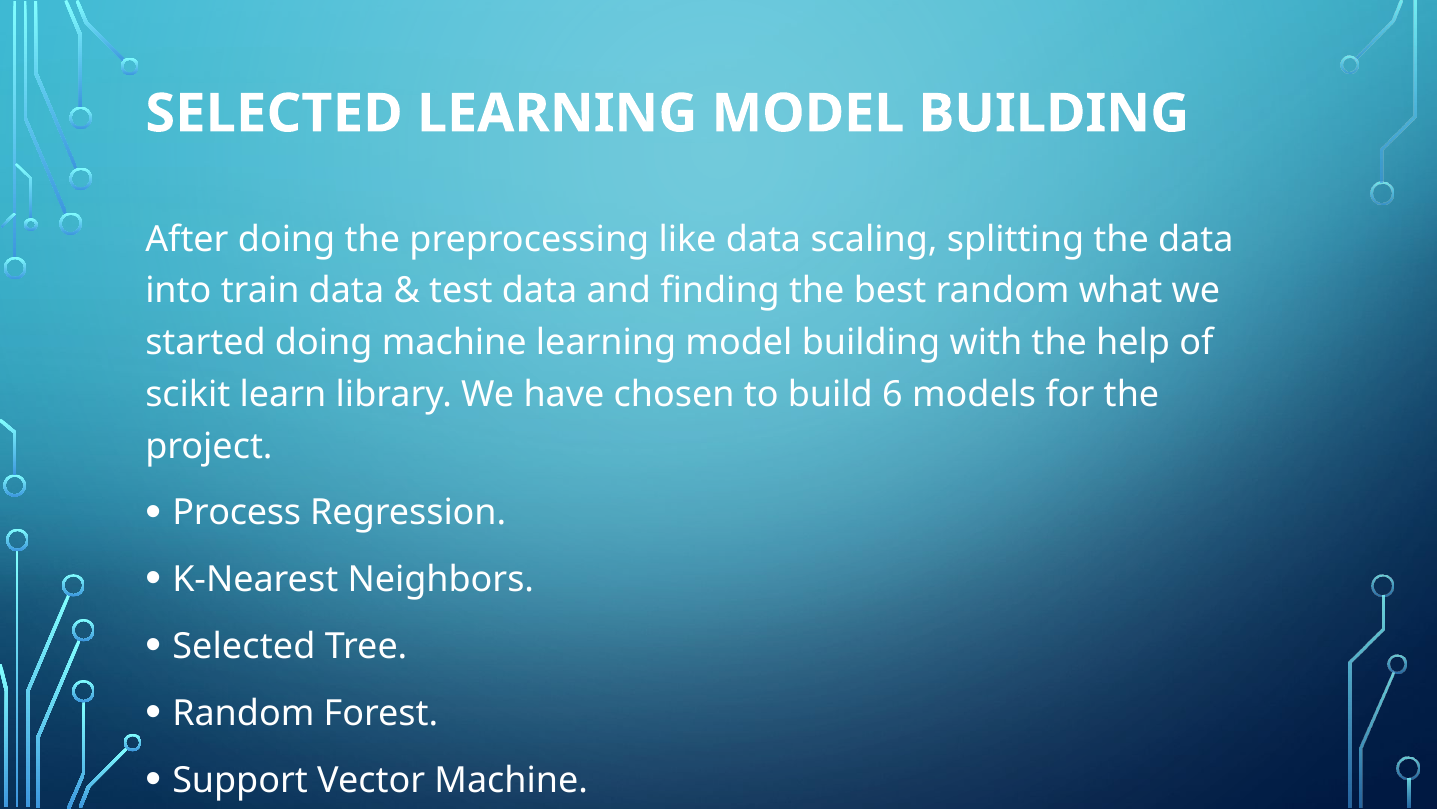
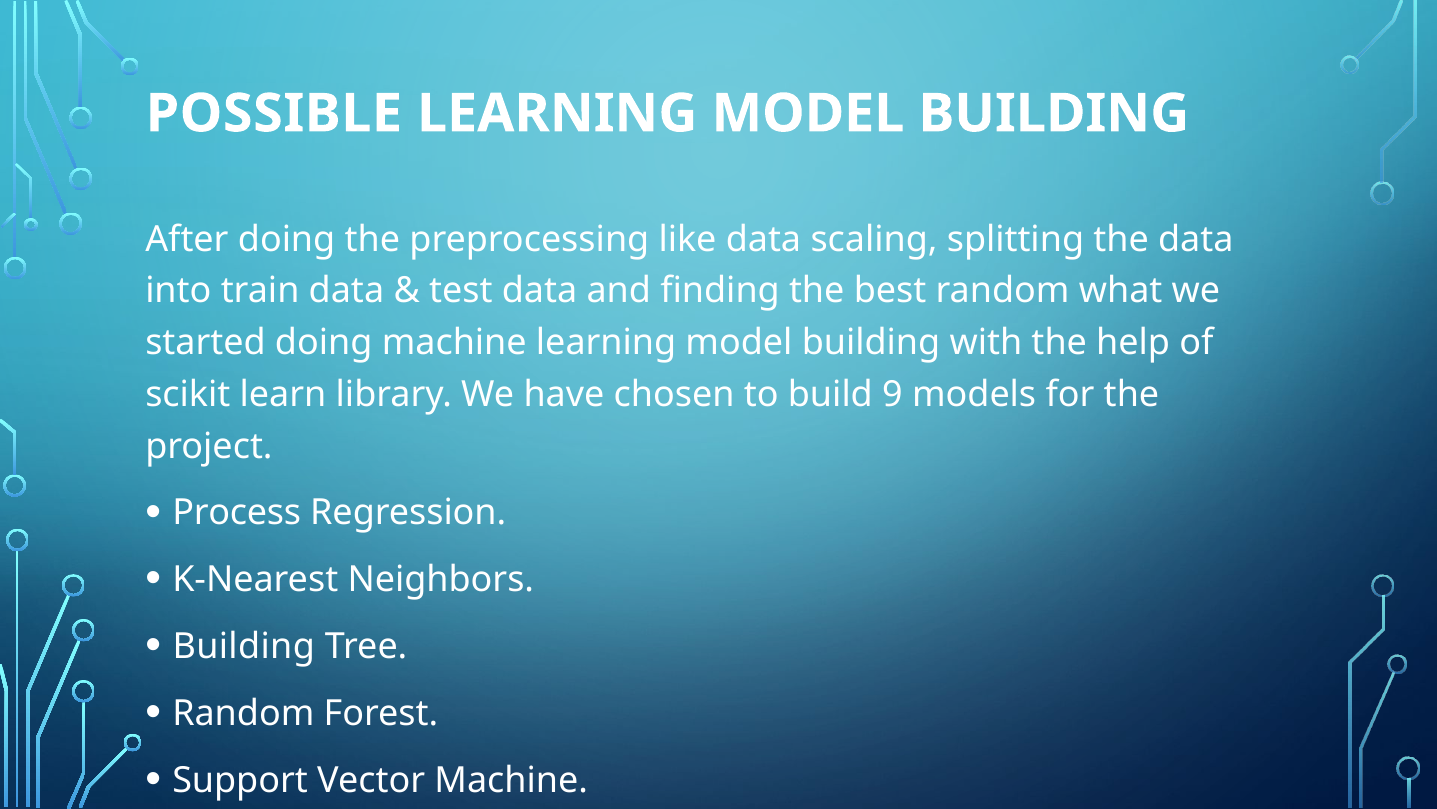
SELECTED at (274, 113): SELECTED -> POSSIBLE
6: 6 -> 9
Selected at (244, 646): Selected -> Building
